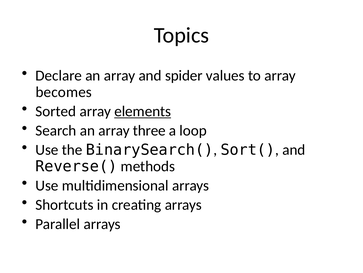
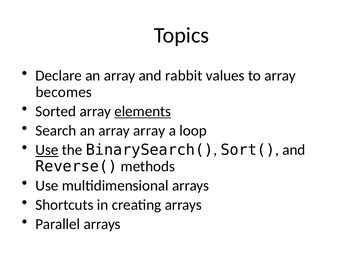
spider: spider -> rabbit
array three: three -> array
Use at (47, 150) underline: none -> present
